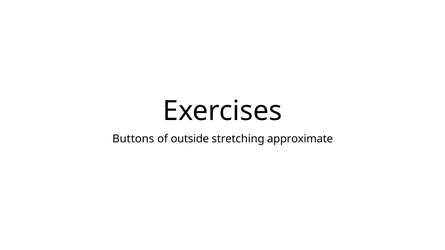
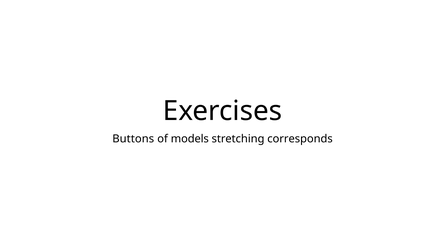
outside: outside -> models
approximate: approximate -> corresponds
